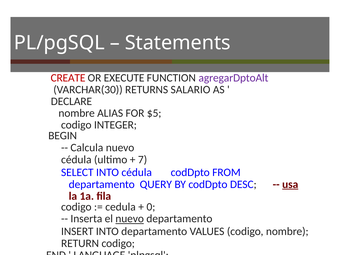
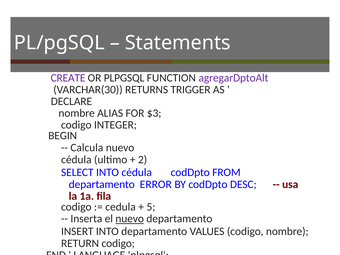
CREATE colour: red -> purple
OR EXECUTE: EXECUTE -> PLPGSQL
SALARIO: SALARIO -> TRIGGER
$5: $5 -> $3
7: 7 -> 2
QUERY: QUERY -> ERROR
usa underline: present -> none
0: 0 -> 5
